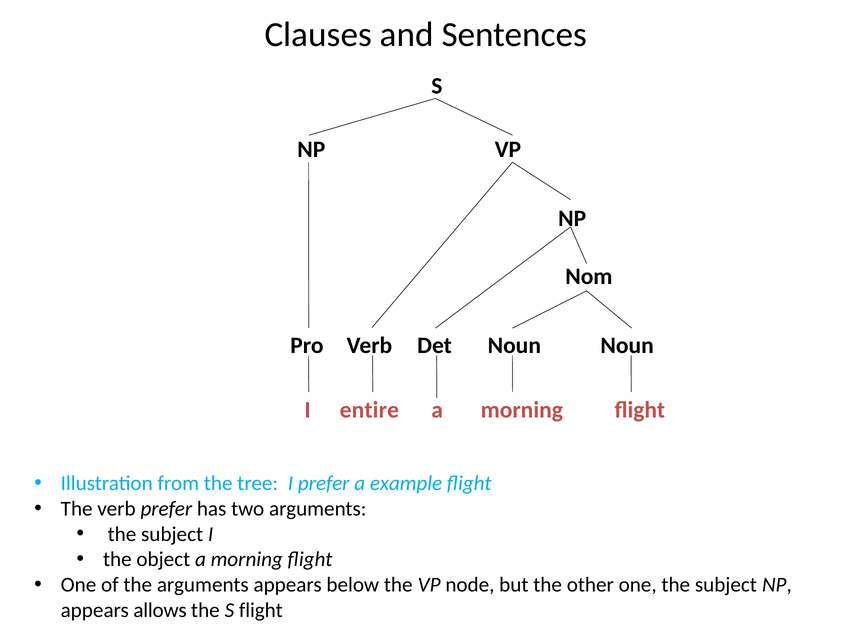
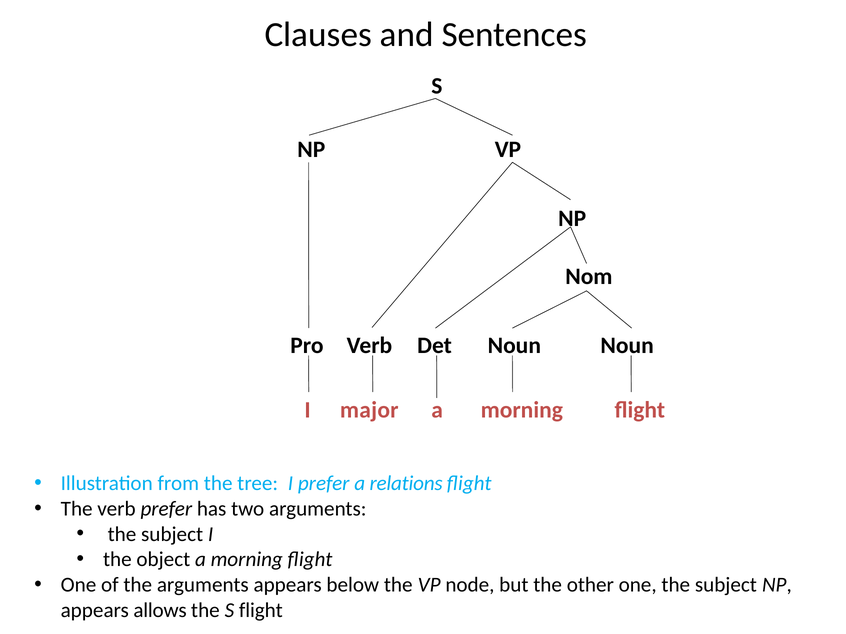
entire: entire -> major
example: example -> relations
